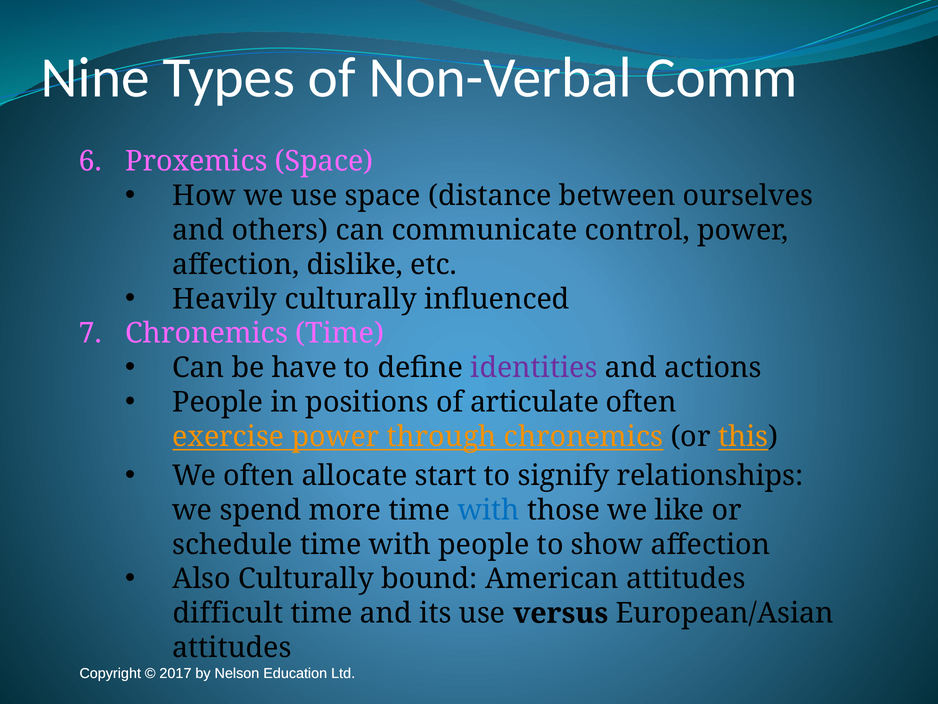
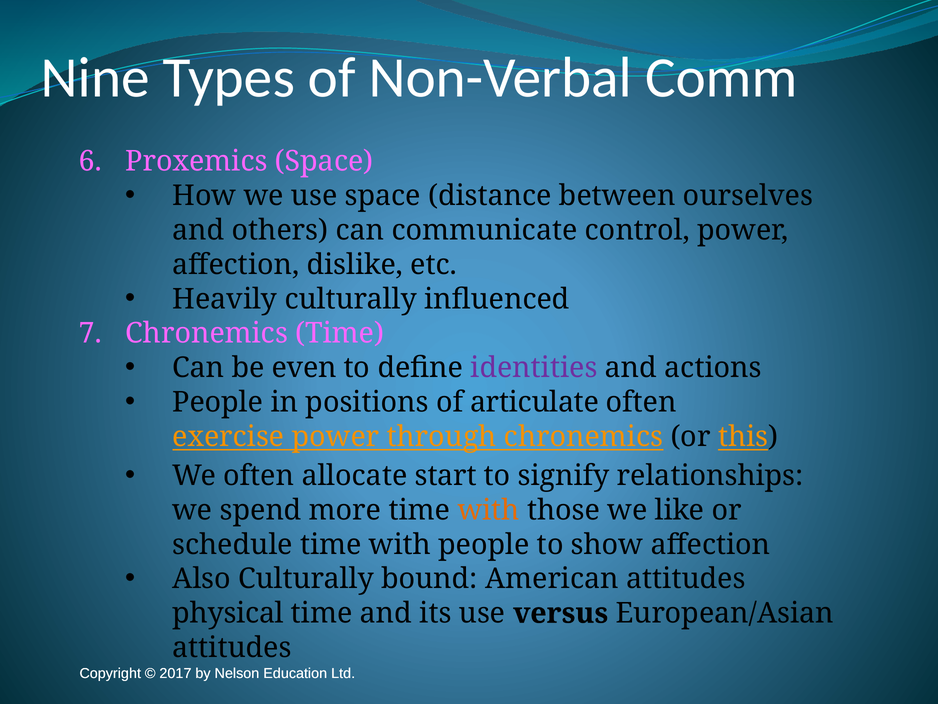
have: have -> even
with at (489, 510) colour: blue -> orange
difficult: difficult -> physical
